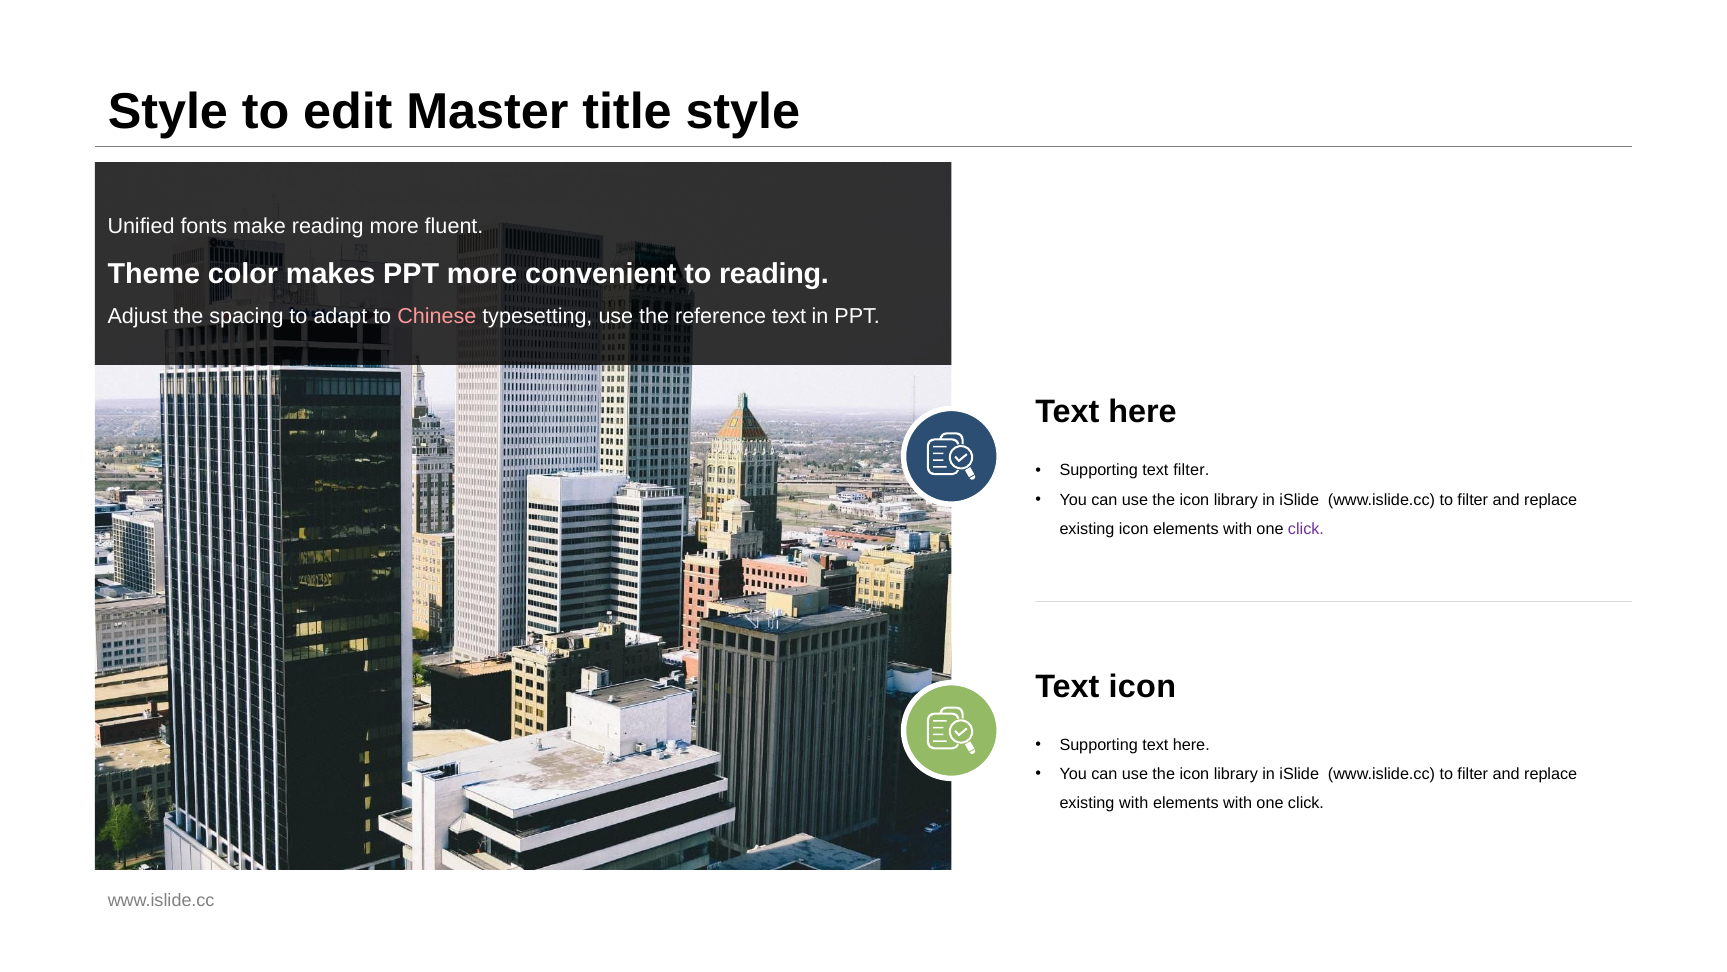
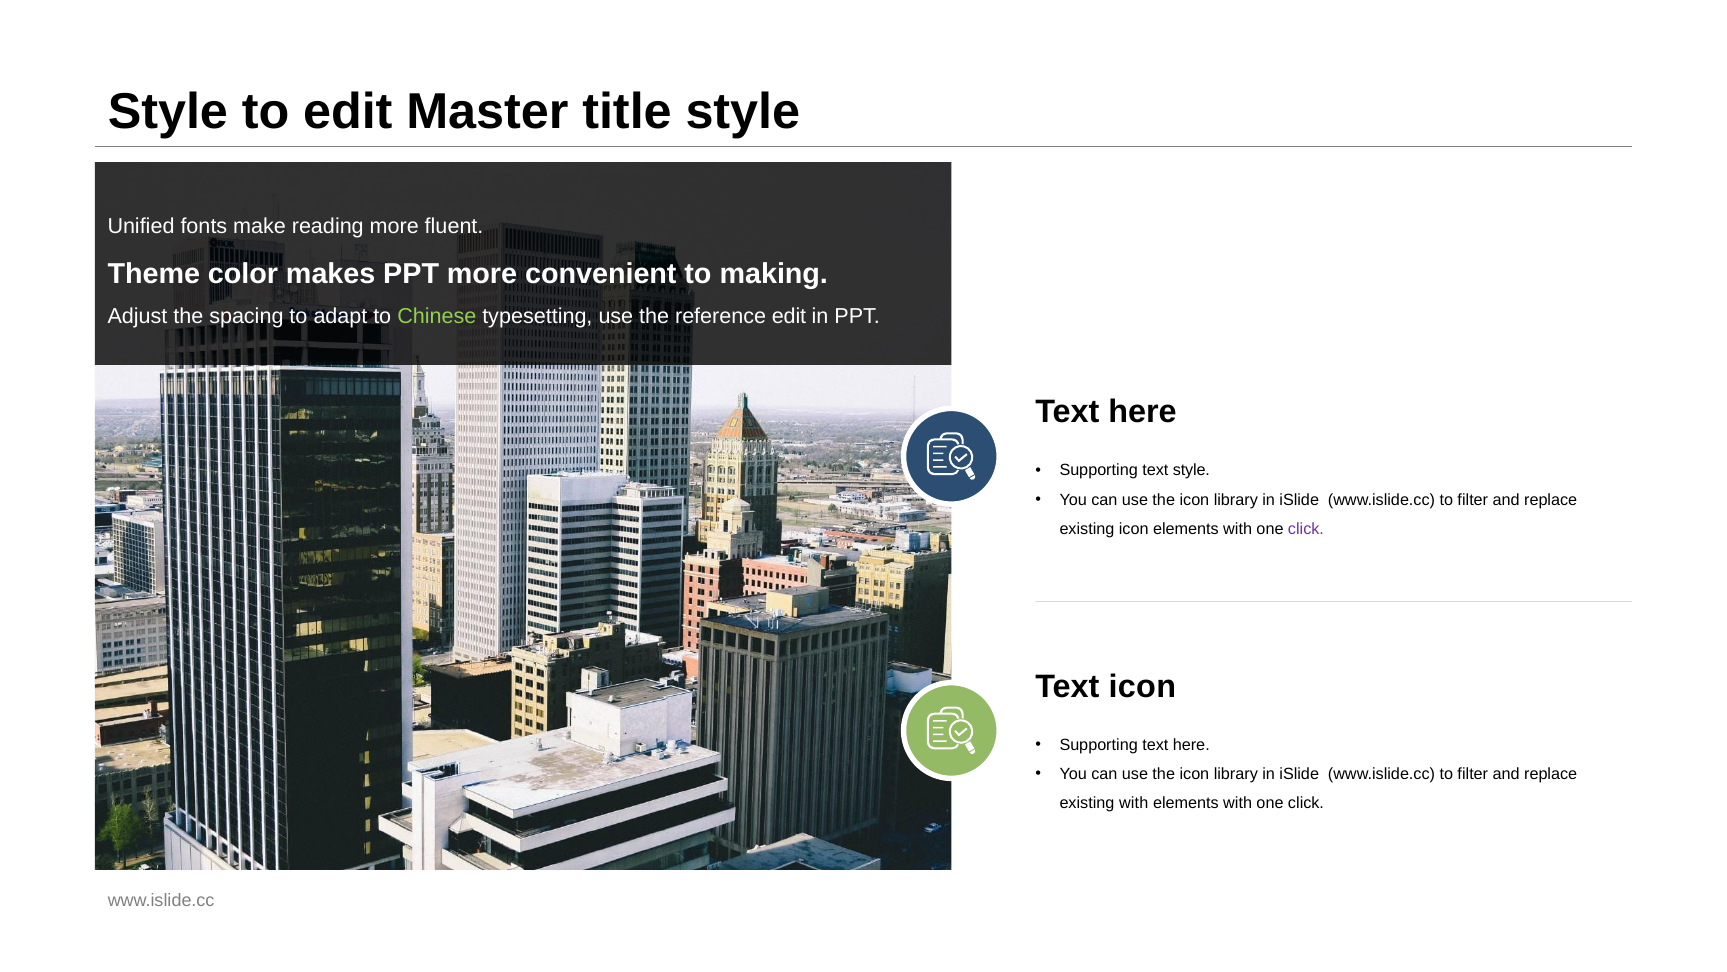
to reading: reading -> making
Chinese colour: pink -> light green
reference text: text -> edit
text filter: filter -> style
